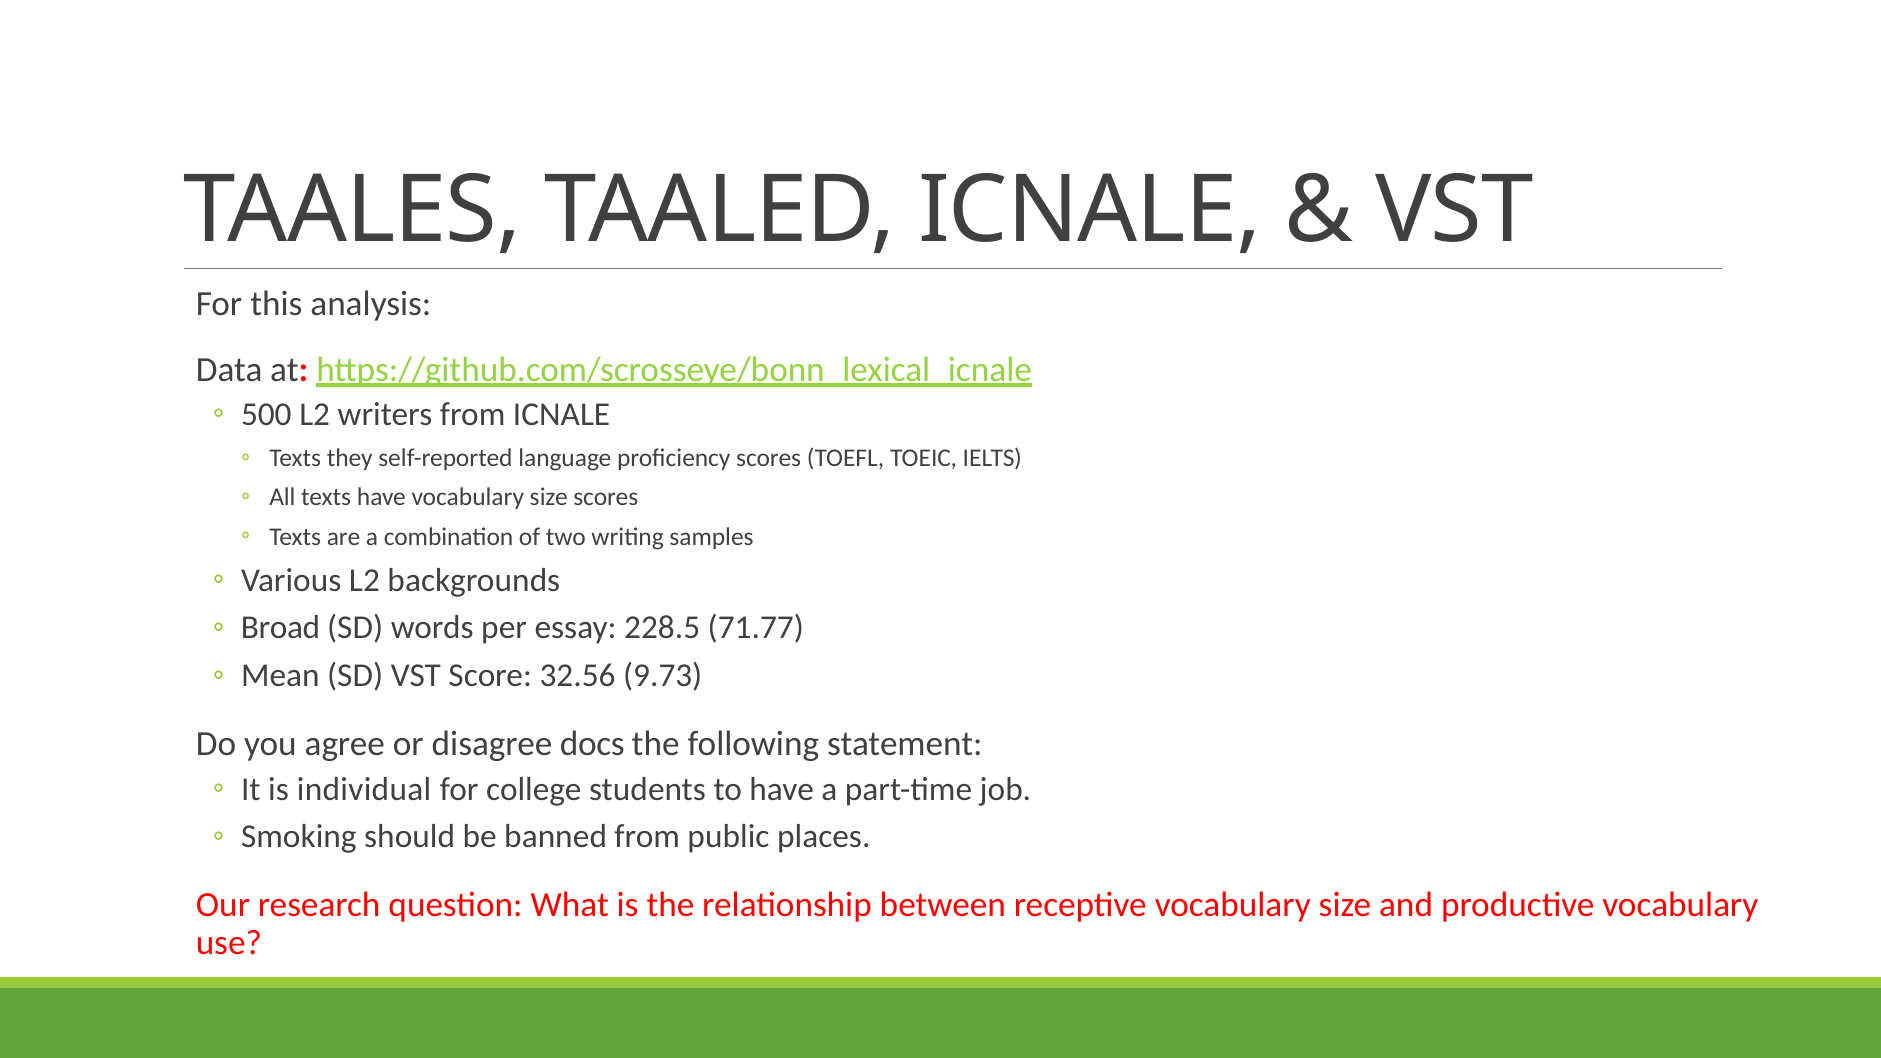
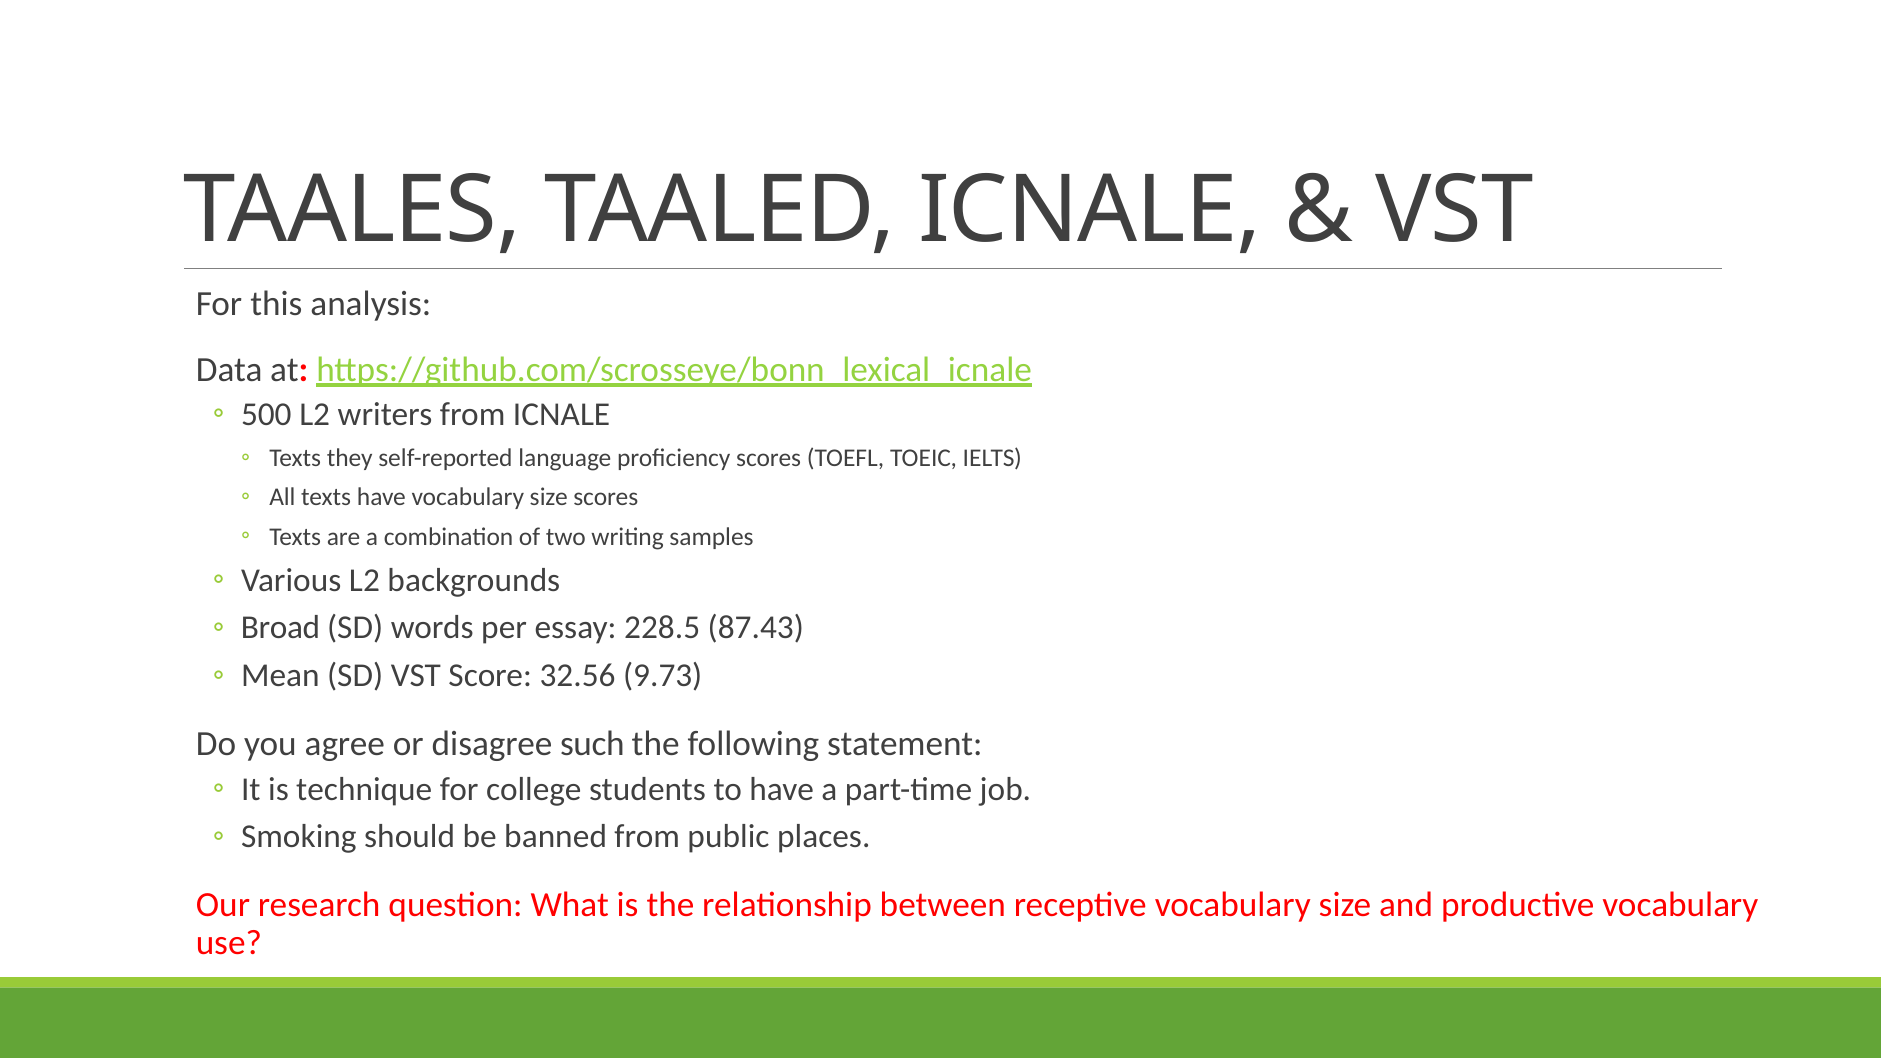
71.77: 71.77 -> 87.43
docs: docs -> such
individual: individual -> technique
